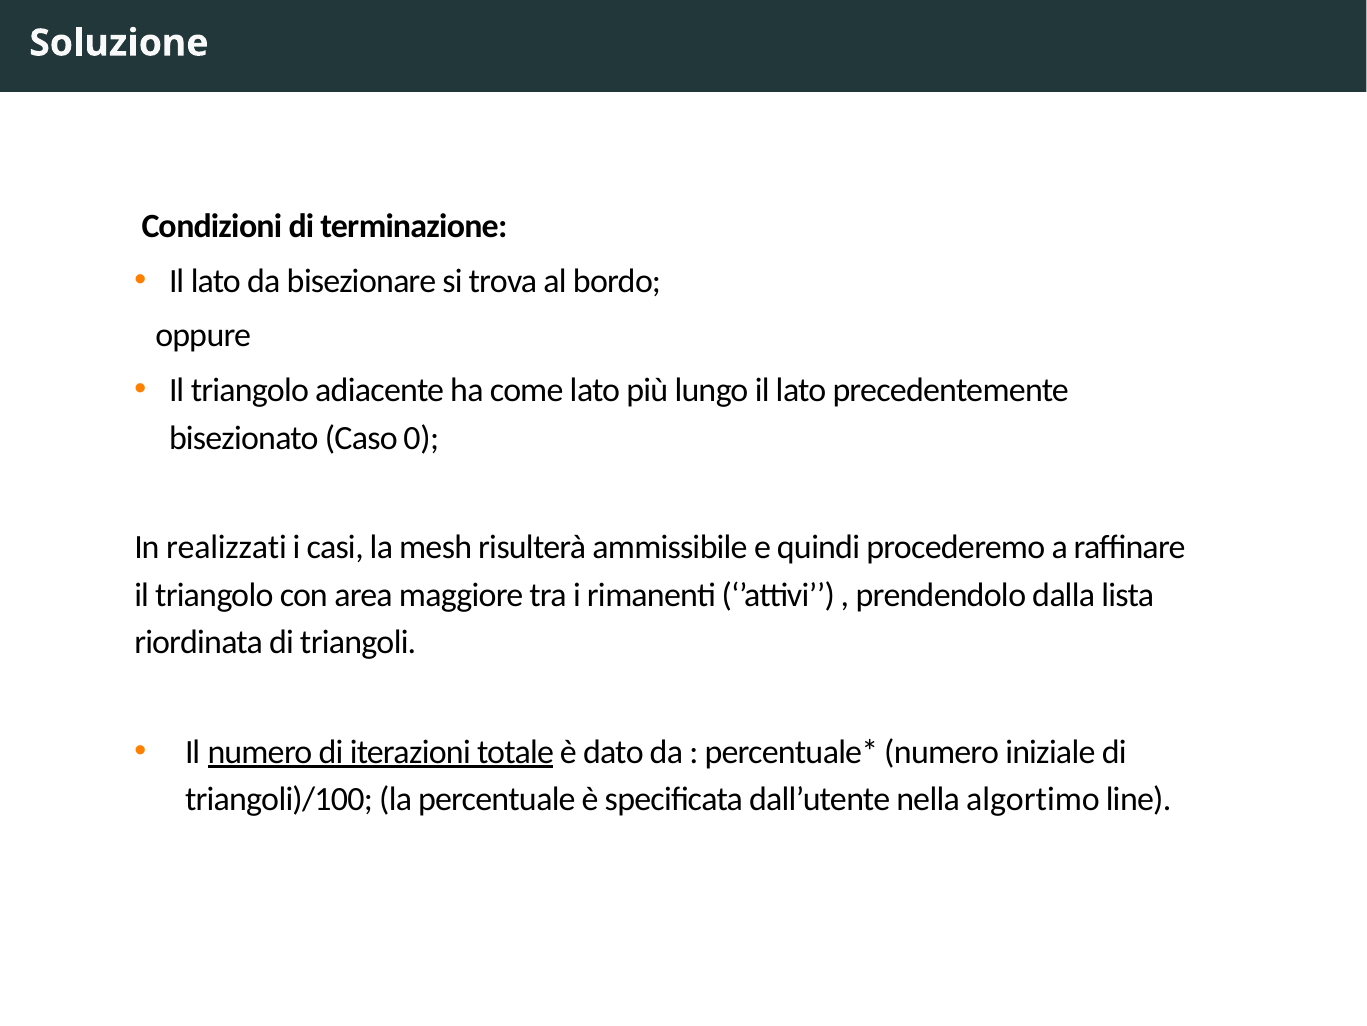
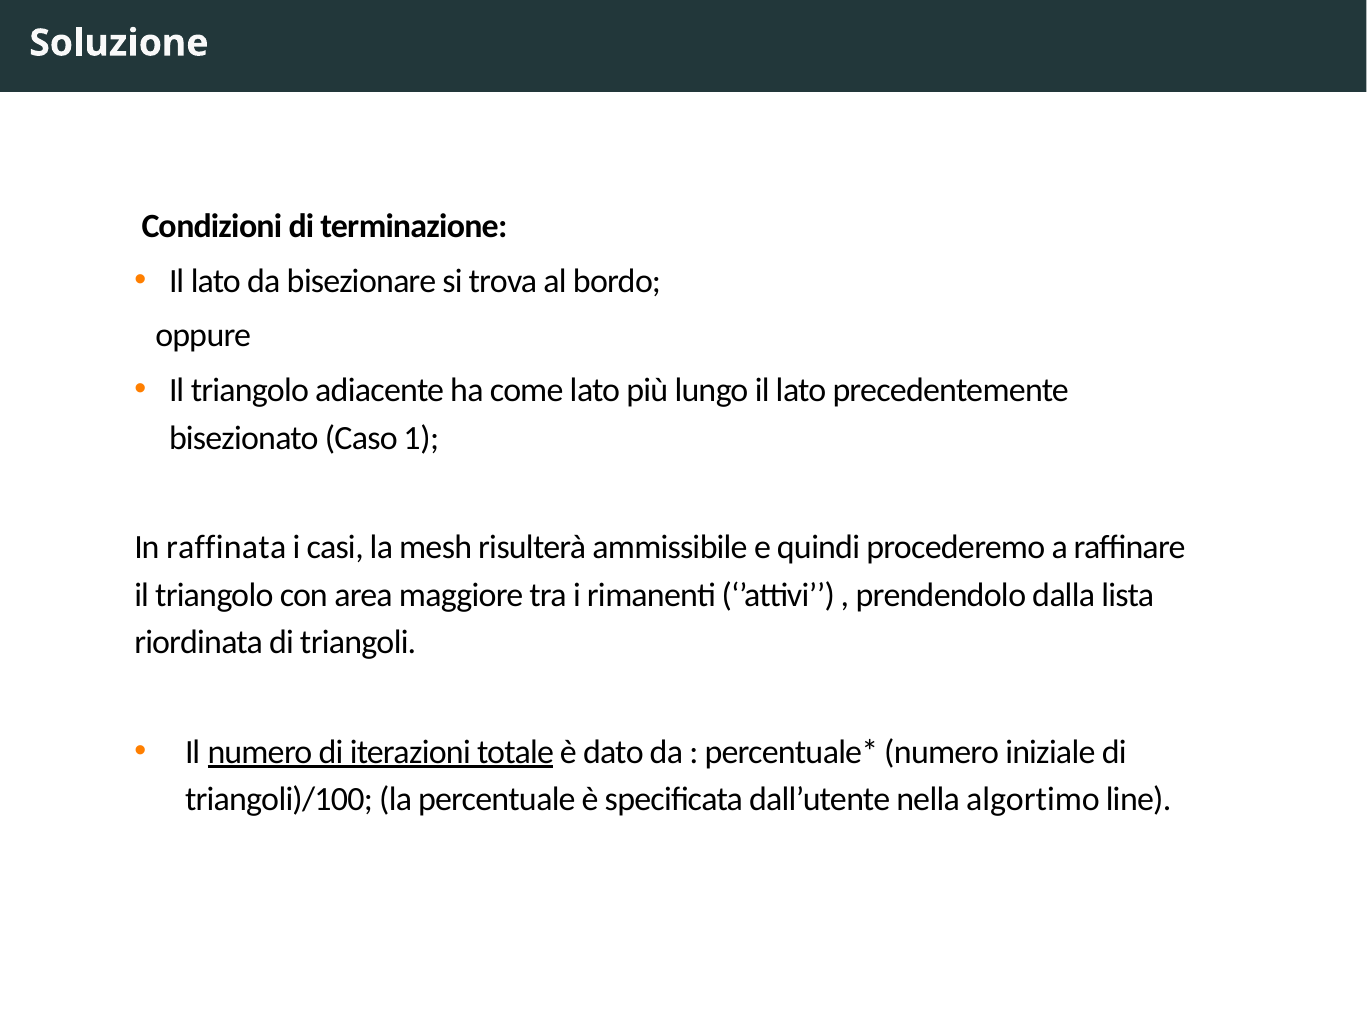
0: 0 -> 1
realizzati: realizzati -> raffinata
